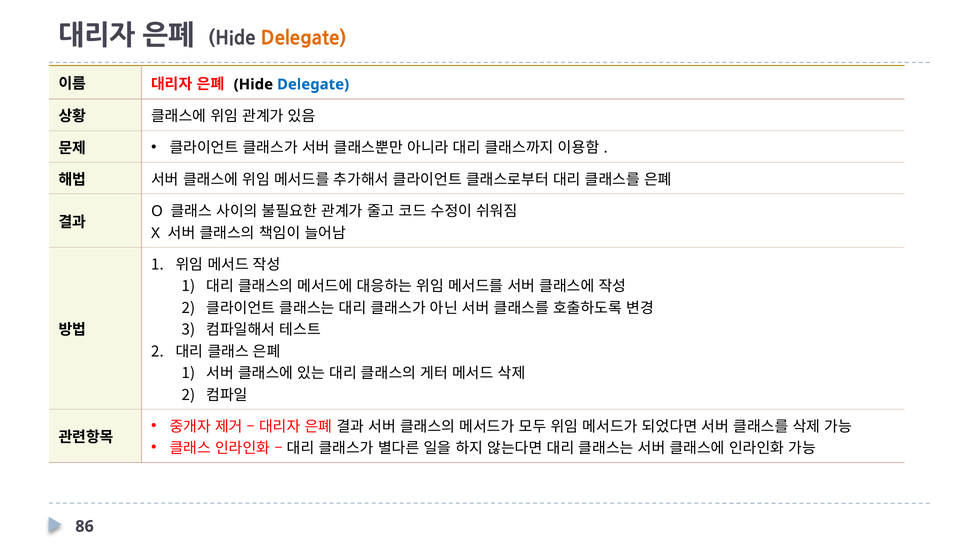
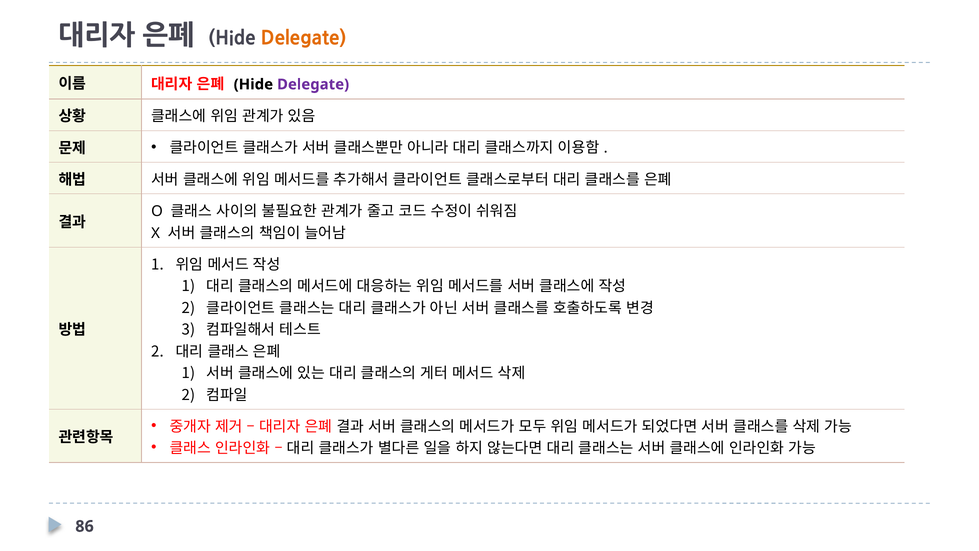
Delegate at (313, 84) colour: blue -> purple
